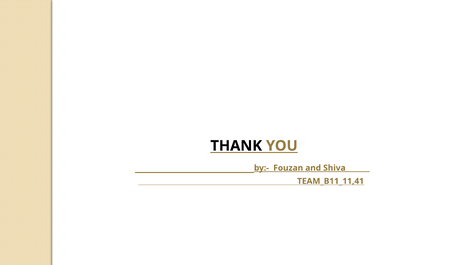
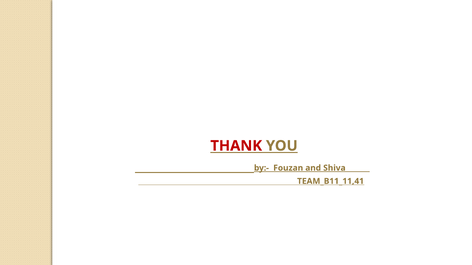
THANK colour: black -> red
